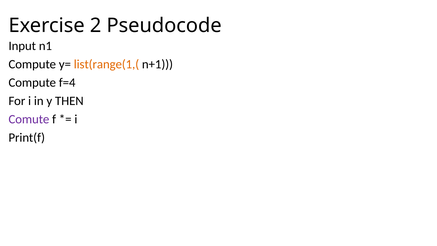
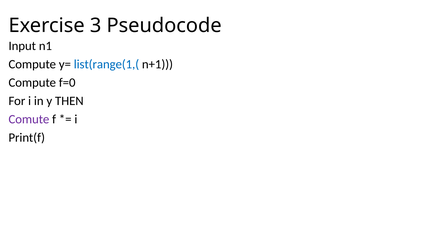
2: 2 -> 3
list(range(1,( colour: orange -> blue
f=4: f=4 -> f=0
